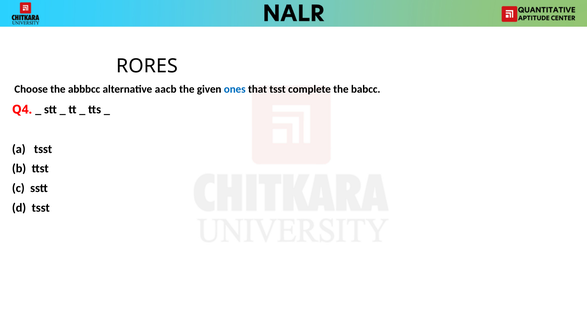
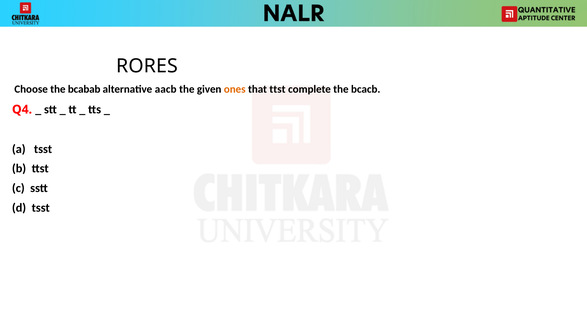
abbbcc: abbbcc -> bcabab
ones colour: blue -> orange
that tsst: tsst -> ttst
babcc: babcc -> bcacb
